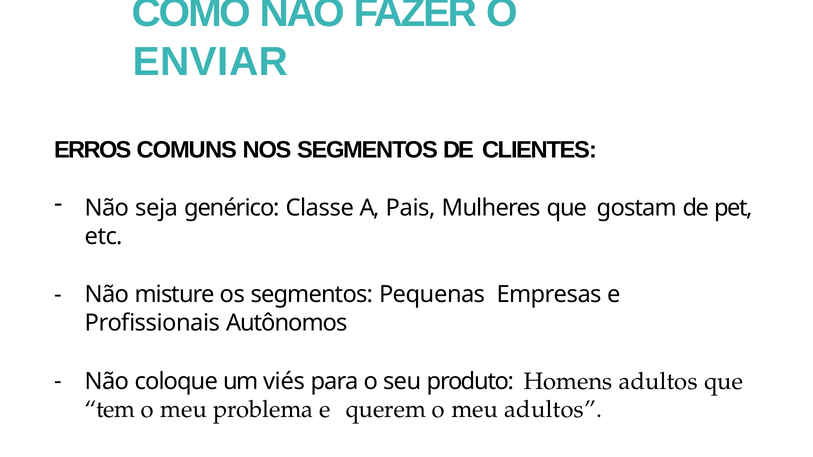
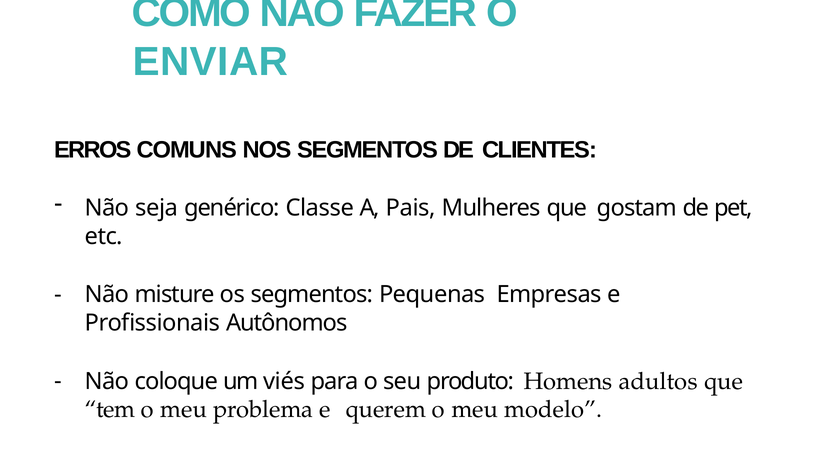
meu adultos: adultos -> modelo
